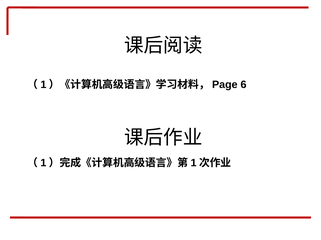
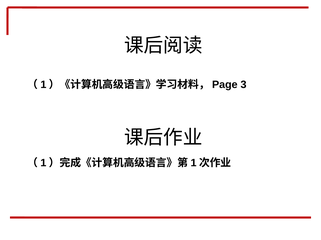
6: 6 -> 3
